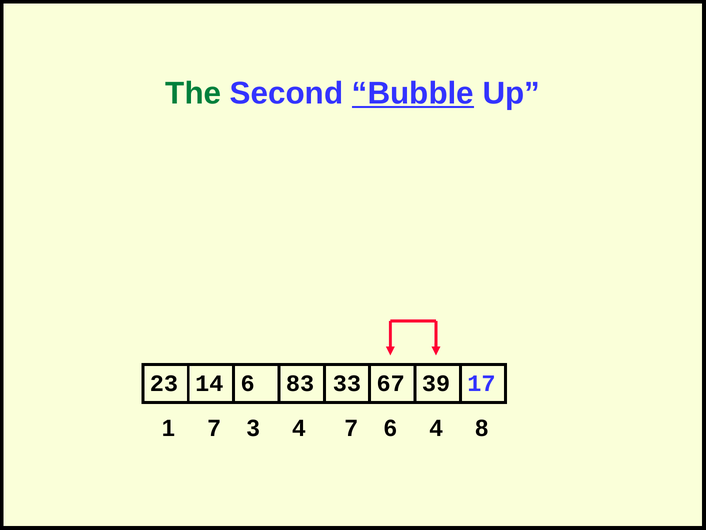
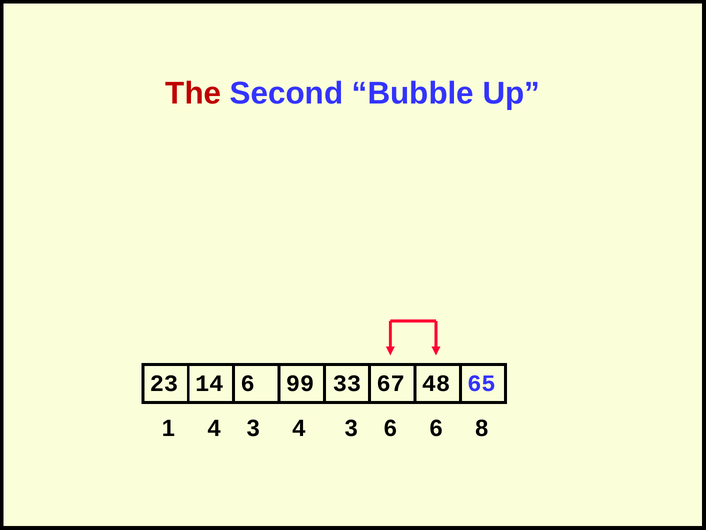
The colour: green -> red
Bubble underline: present -> none
83: 83 -> 99
39: 39 -> 48
17: 17 -> 65
1 7: 7 -> 4
3 4 7: 7 -> 3
6 4: 4 -> 6
